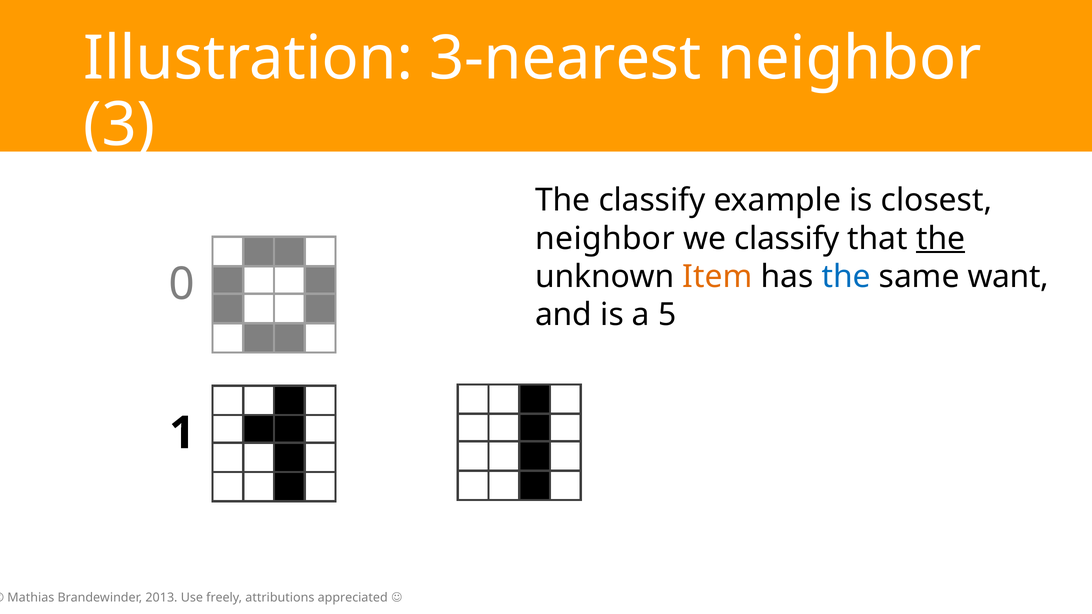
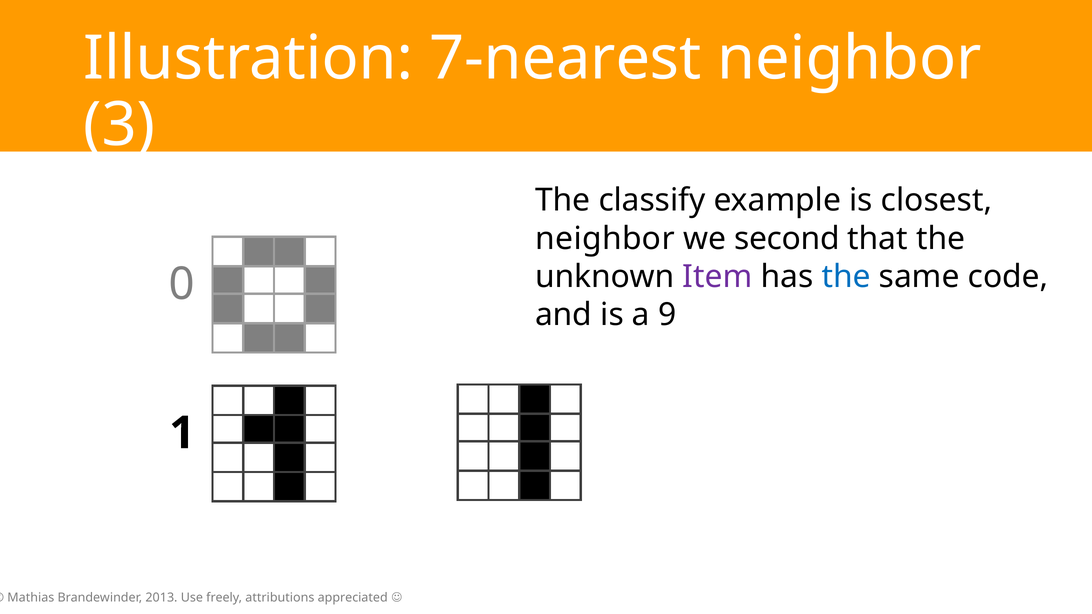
3-nearest: 3-nearest -> 7-nearest
we classify: classify -> second
the at (941, 239) underline: present -> none
Item colour: orange -> purple
want: want -> code
5: 5 -> 9
